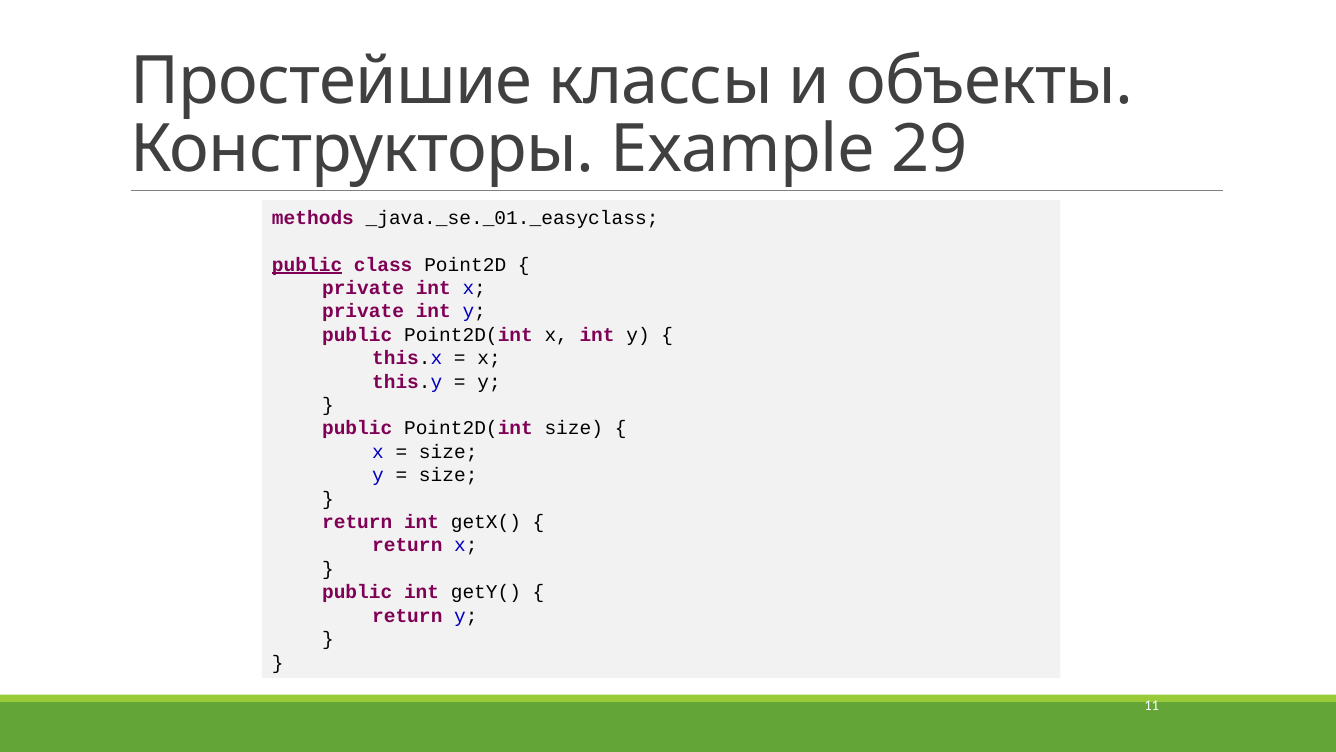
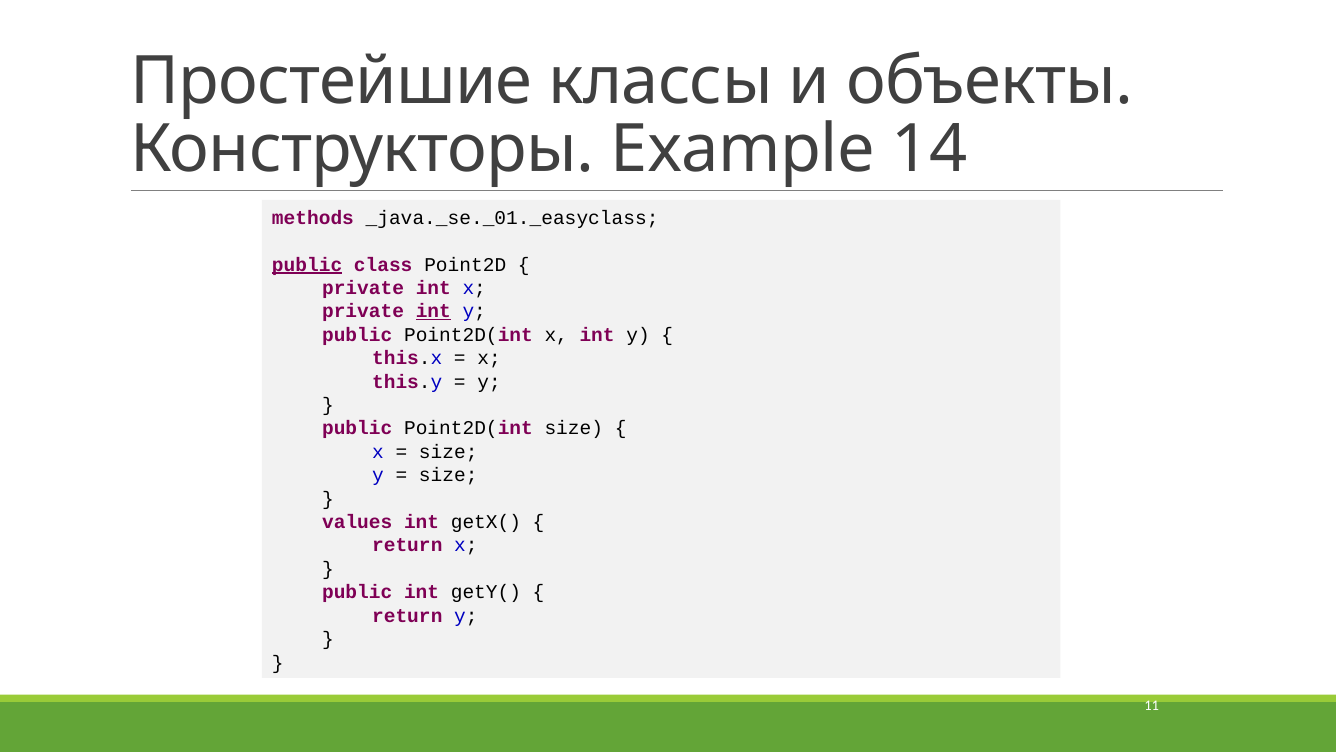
29: 29 -> 14
int at (433, 311) underline: none -> present
return at (357, 522): return -> values
